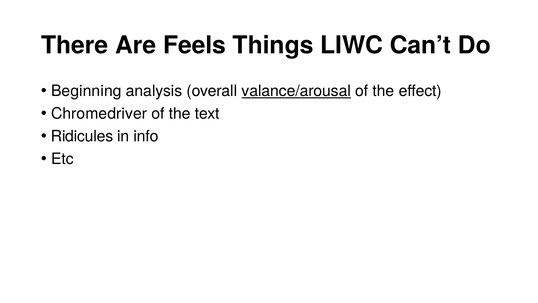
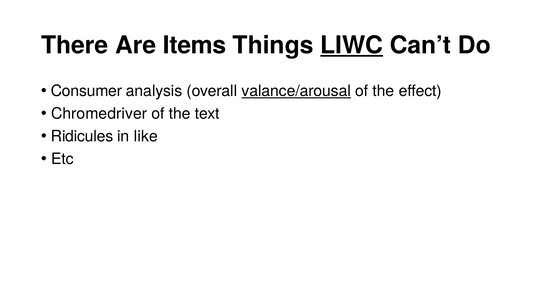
Feels: Feels -> Items
LIWC underline: none -> present
Beginning: Beginning -> Consumer
info: info -> like
